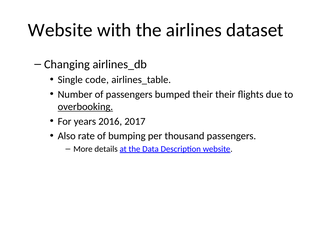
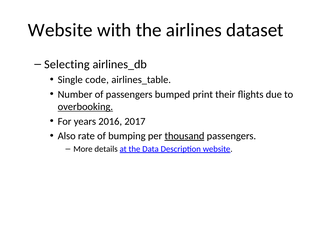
Changing: Changing -> Selecting
bumped their: their -> print
thousand underline: none -> present
